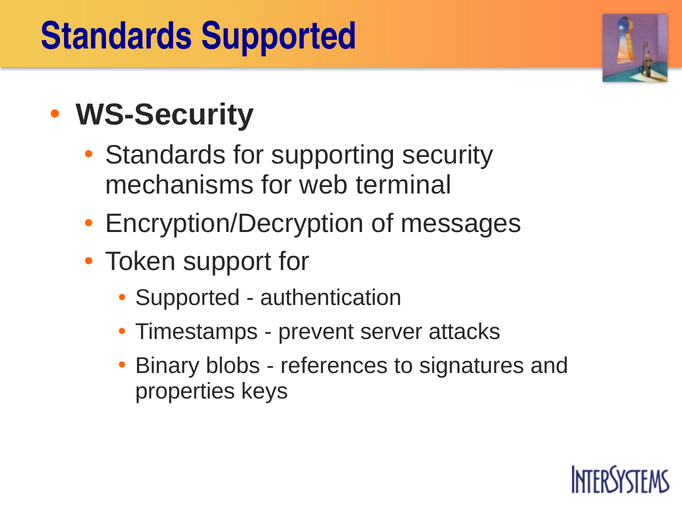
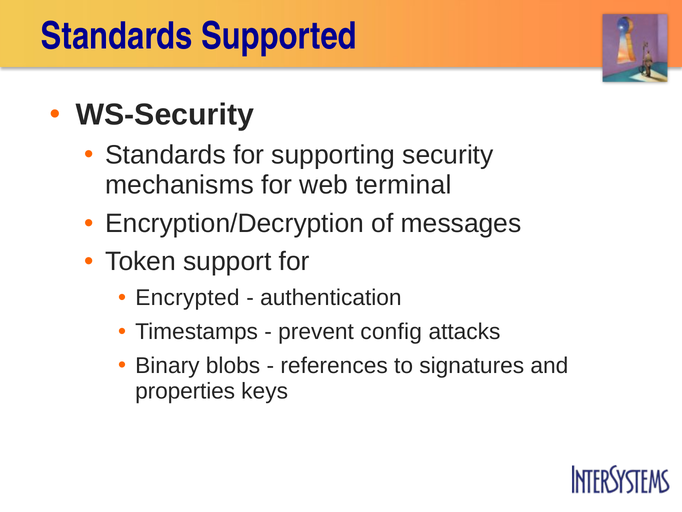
Supported at (188, 297): Supported -> Encrypted
server: server -> config
